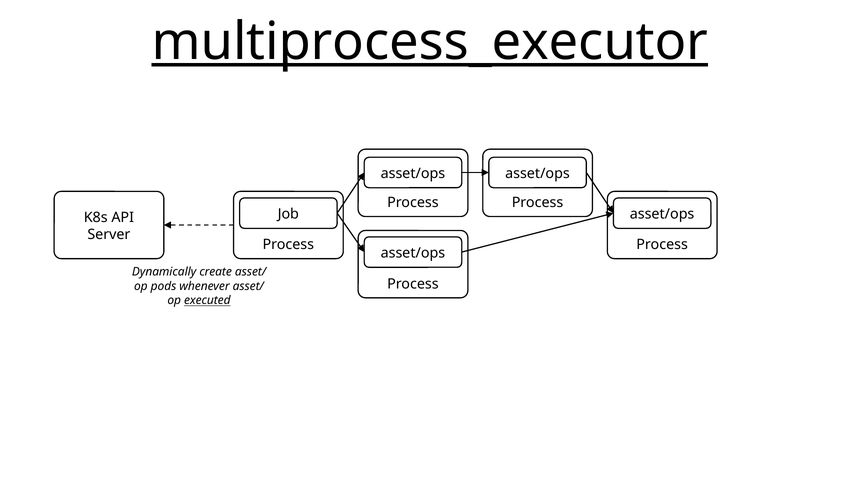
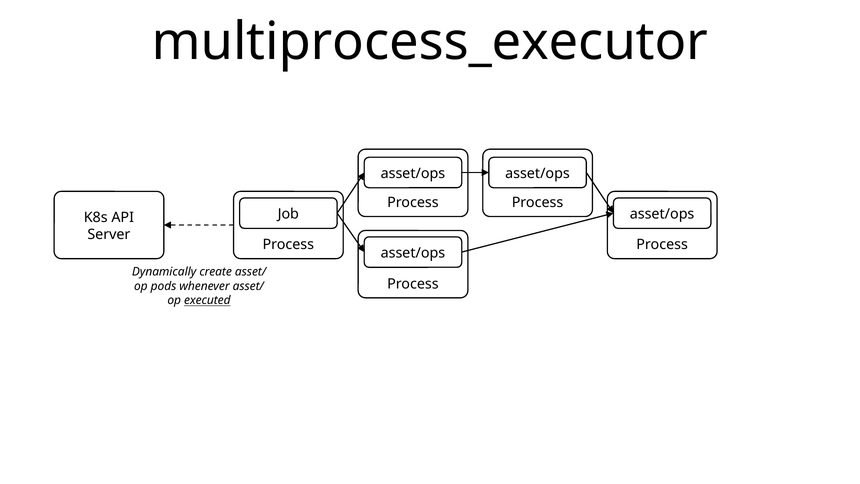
multiprocess_executor underline: present -> none
